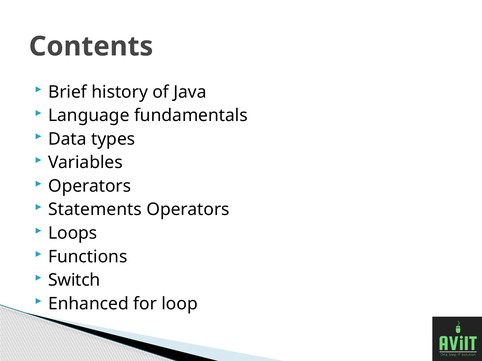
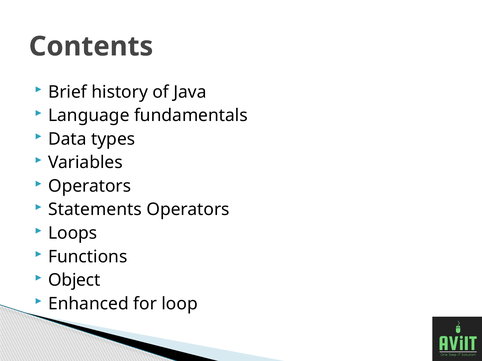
Switch: Switch -> Object
